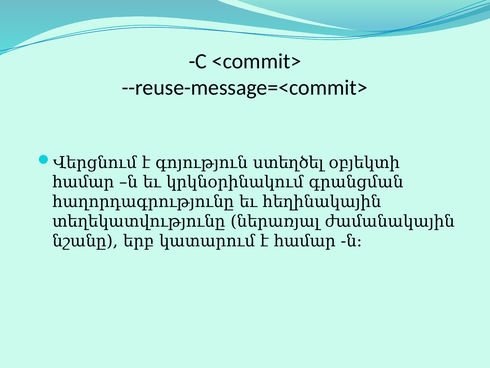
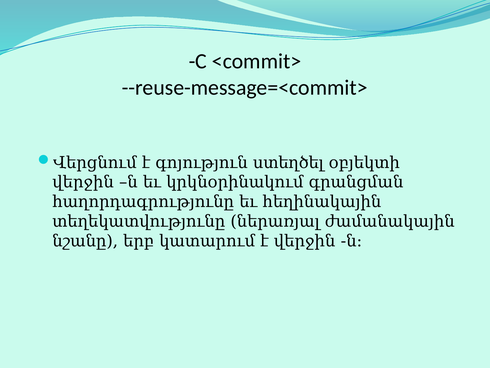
համար at (83, 182): համար -> վերջին
է համար: համար -> վերջին
